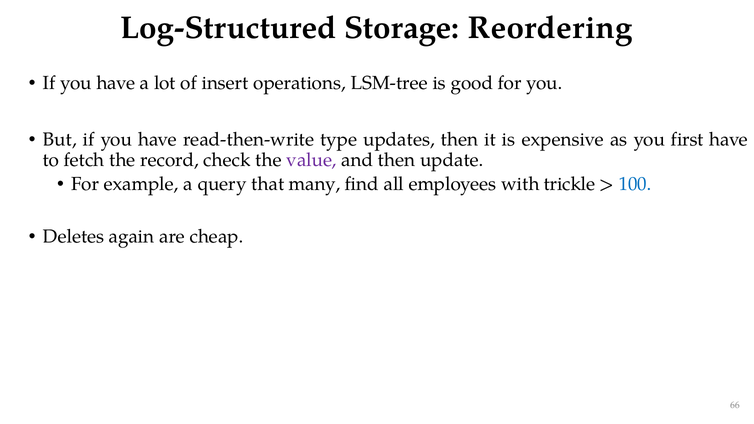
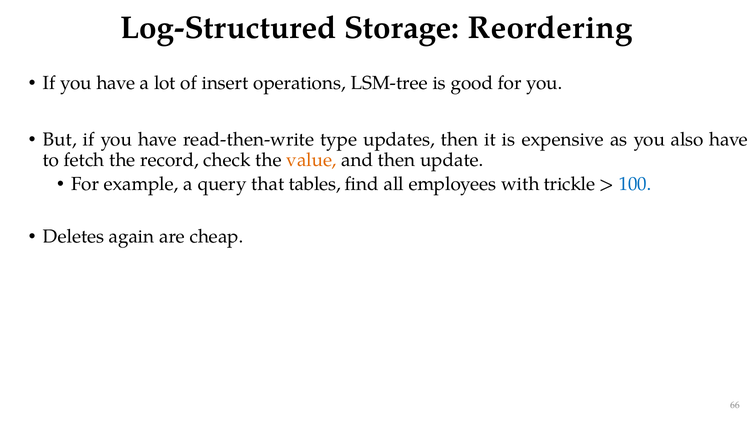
first: first -> also
value colour: purple -> orange
many: many -> tables
